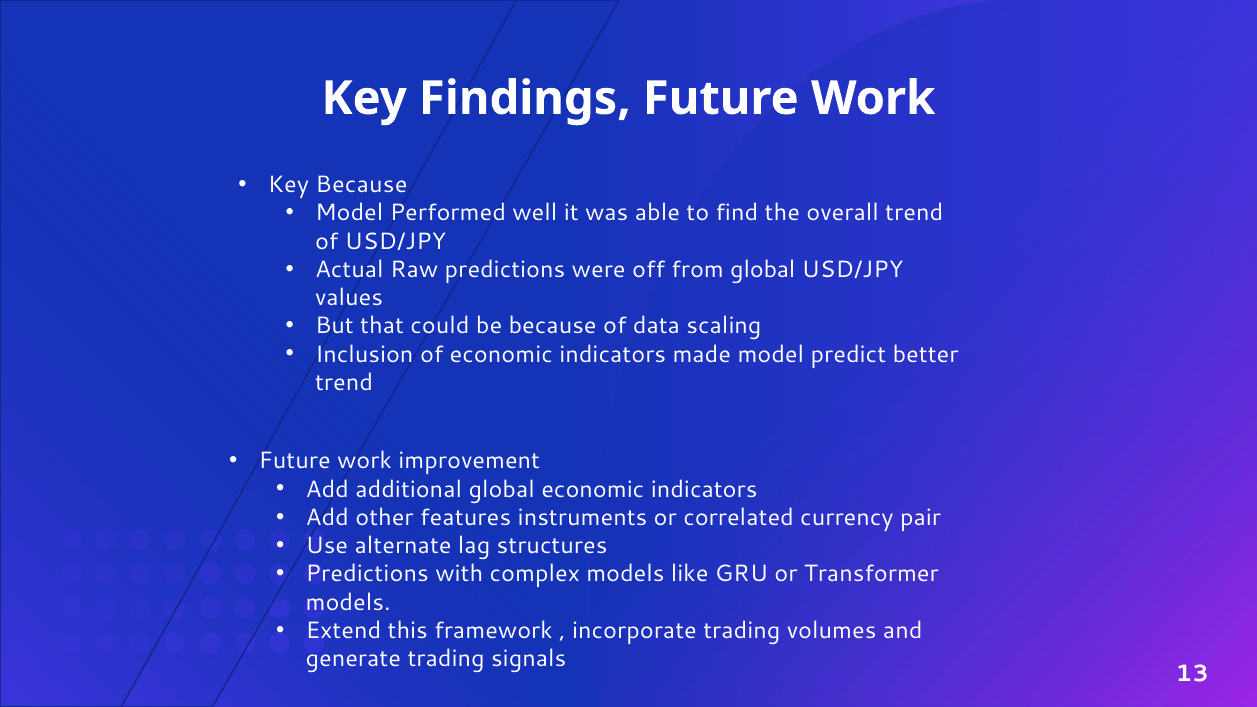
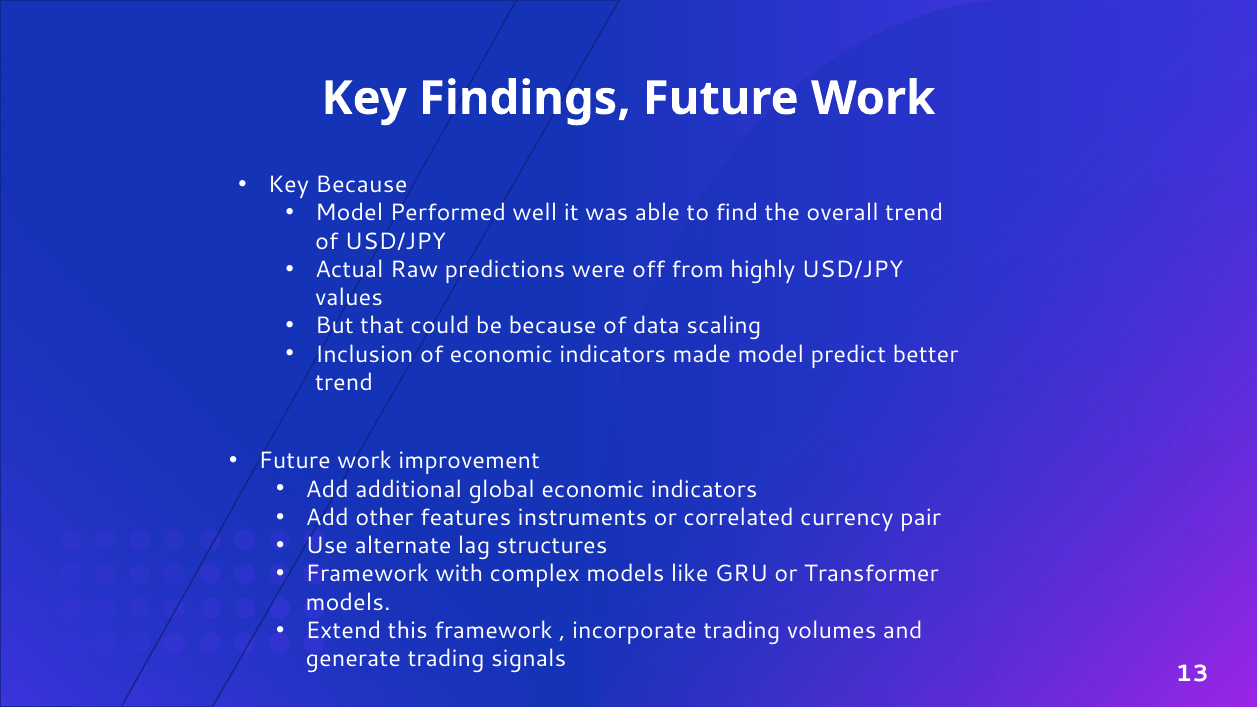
from global: global -> highly
Predictions at (367, 574): Predictions -> Framework
